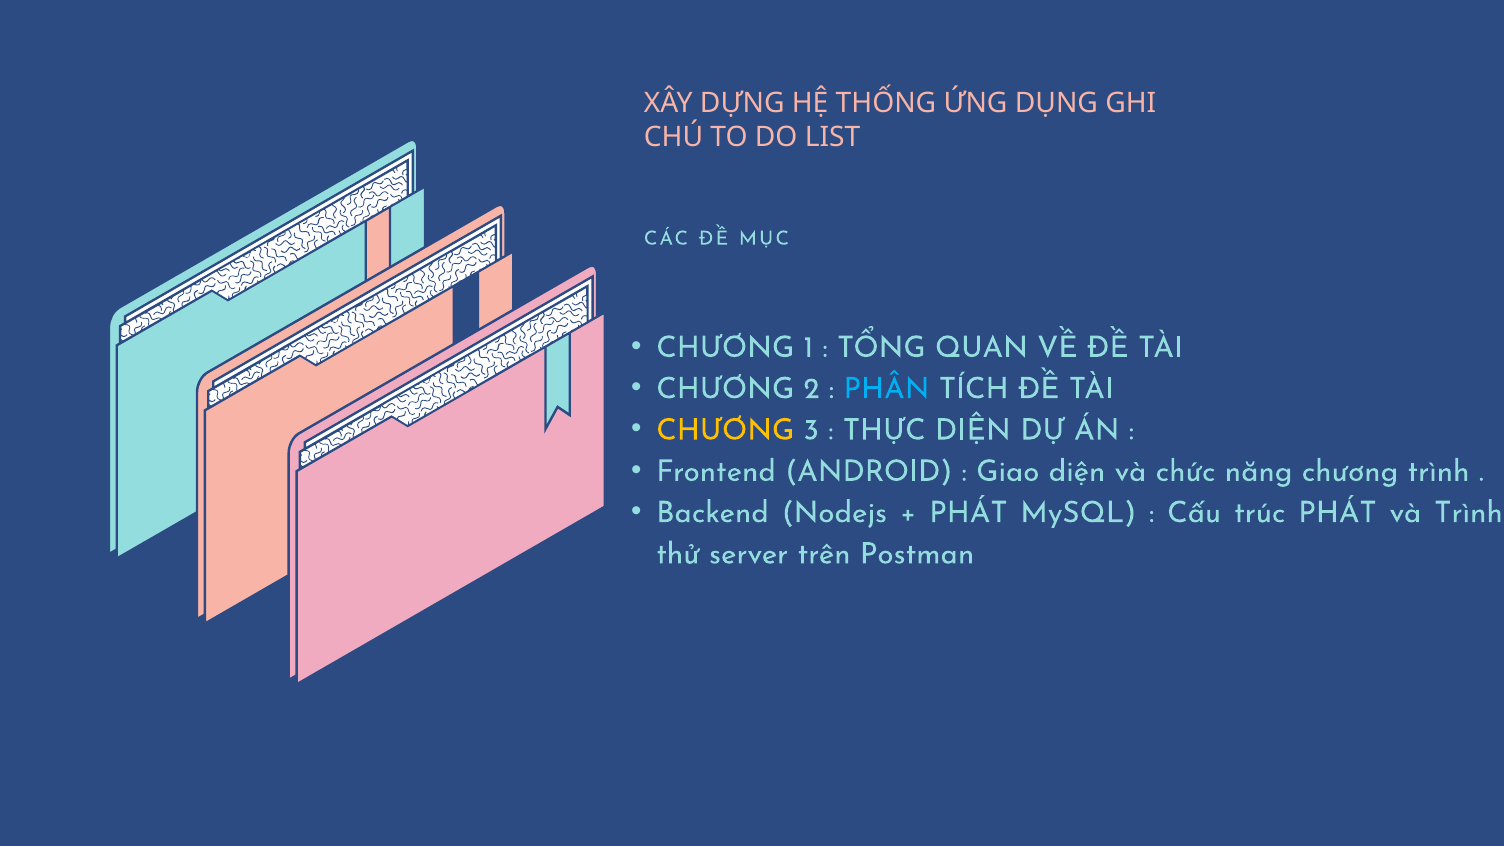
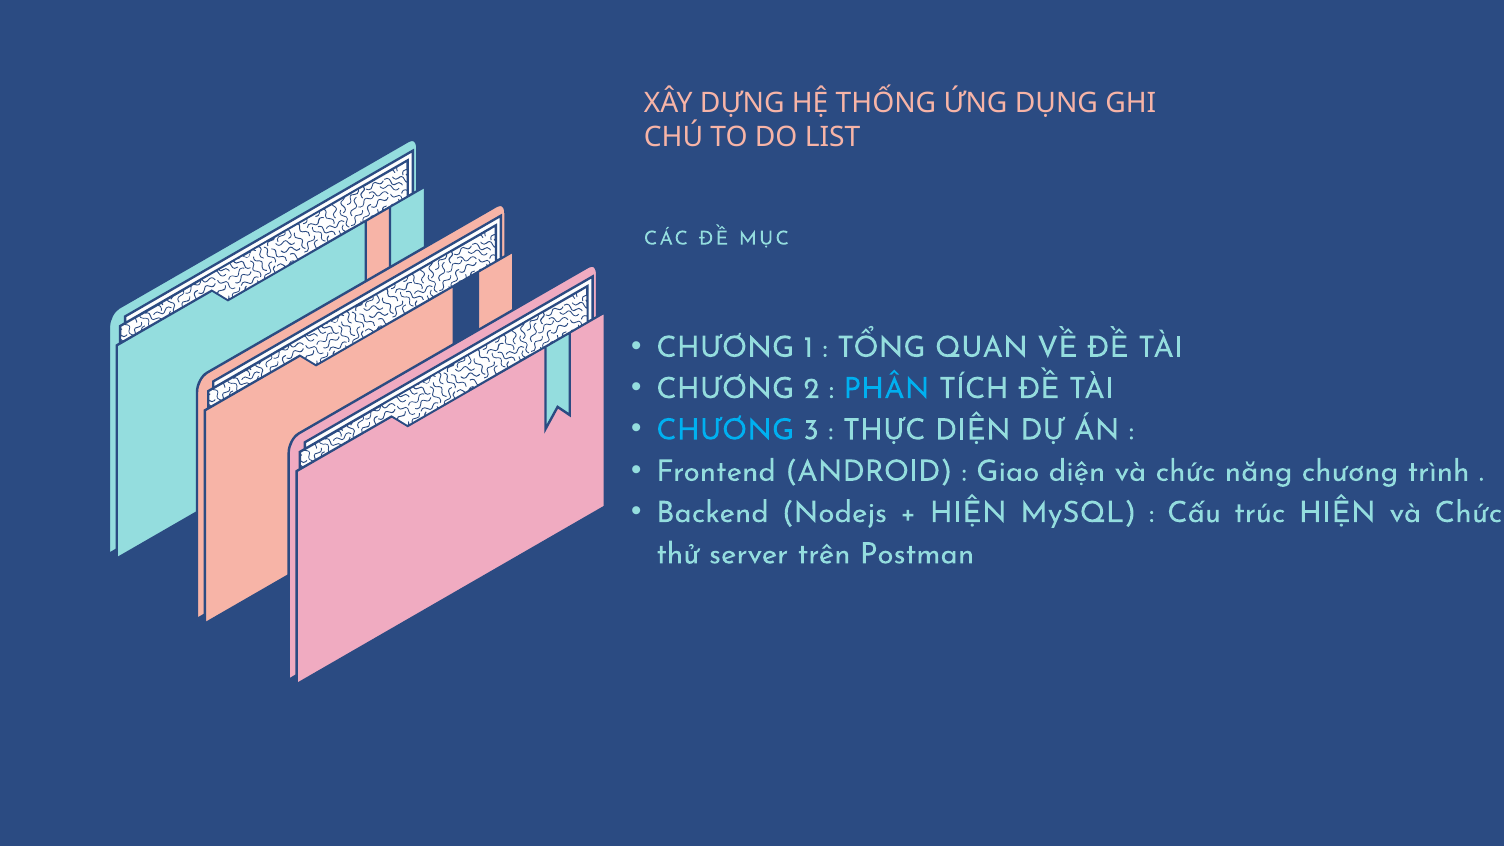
CHƯƠNG at (725, 430) colour: yellow -> light blue
PHÁT at (968, 512): PHÁT -> HIỆN
trúc PHÁT: PHÁT -> HIỆN
Trình at (1469, 512): Trình -> Chức
